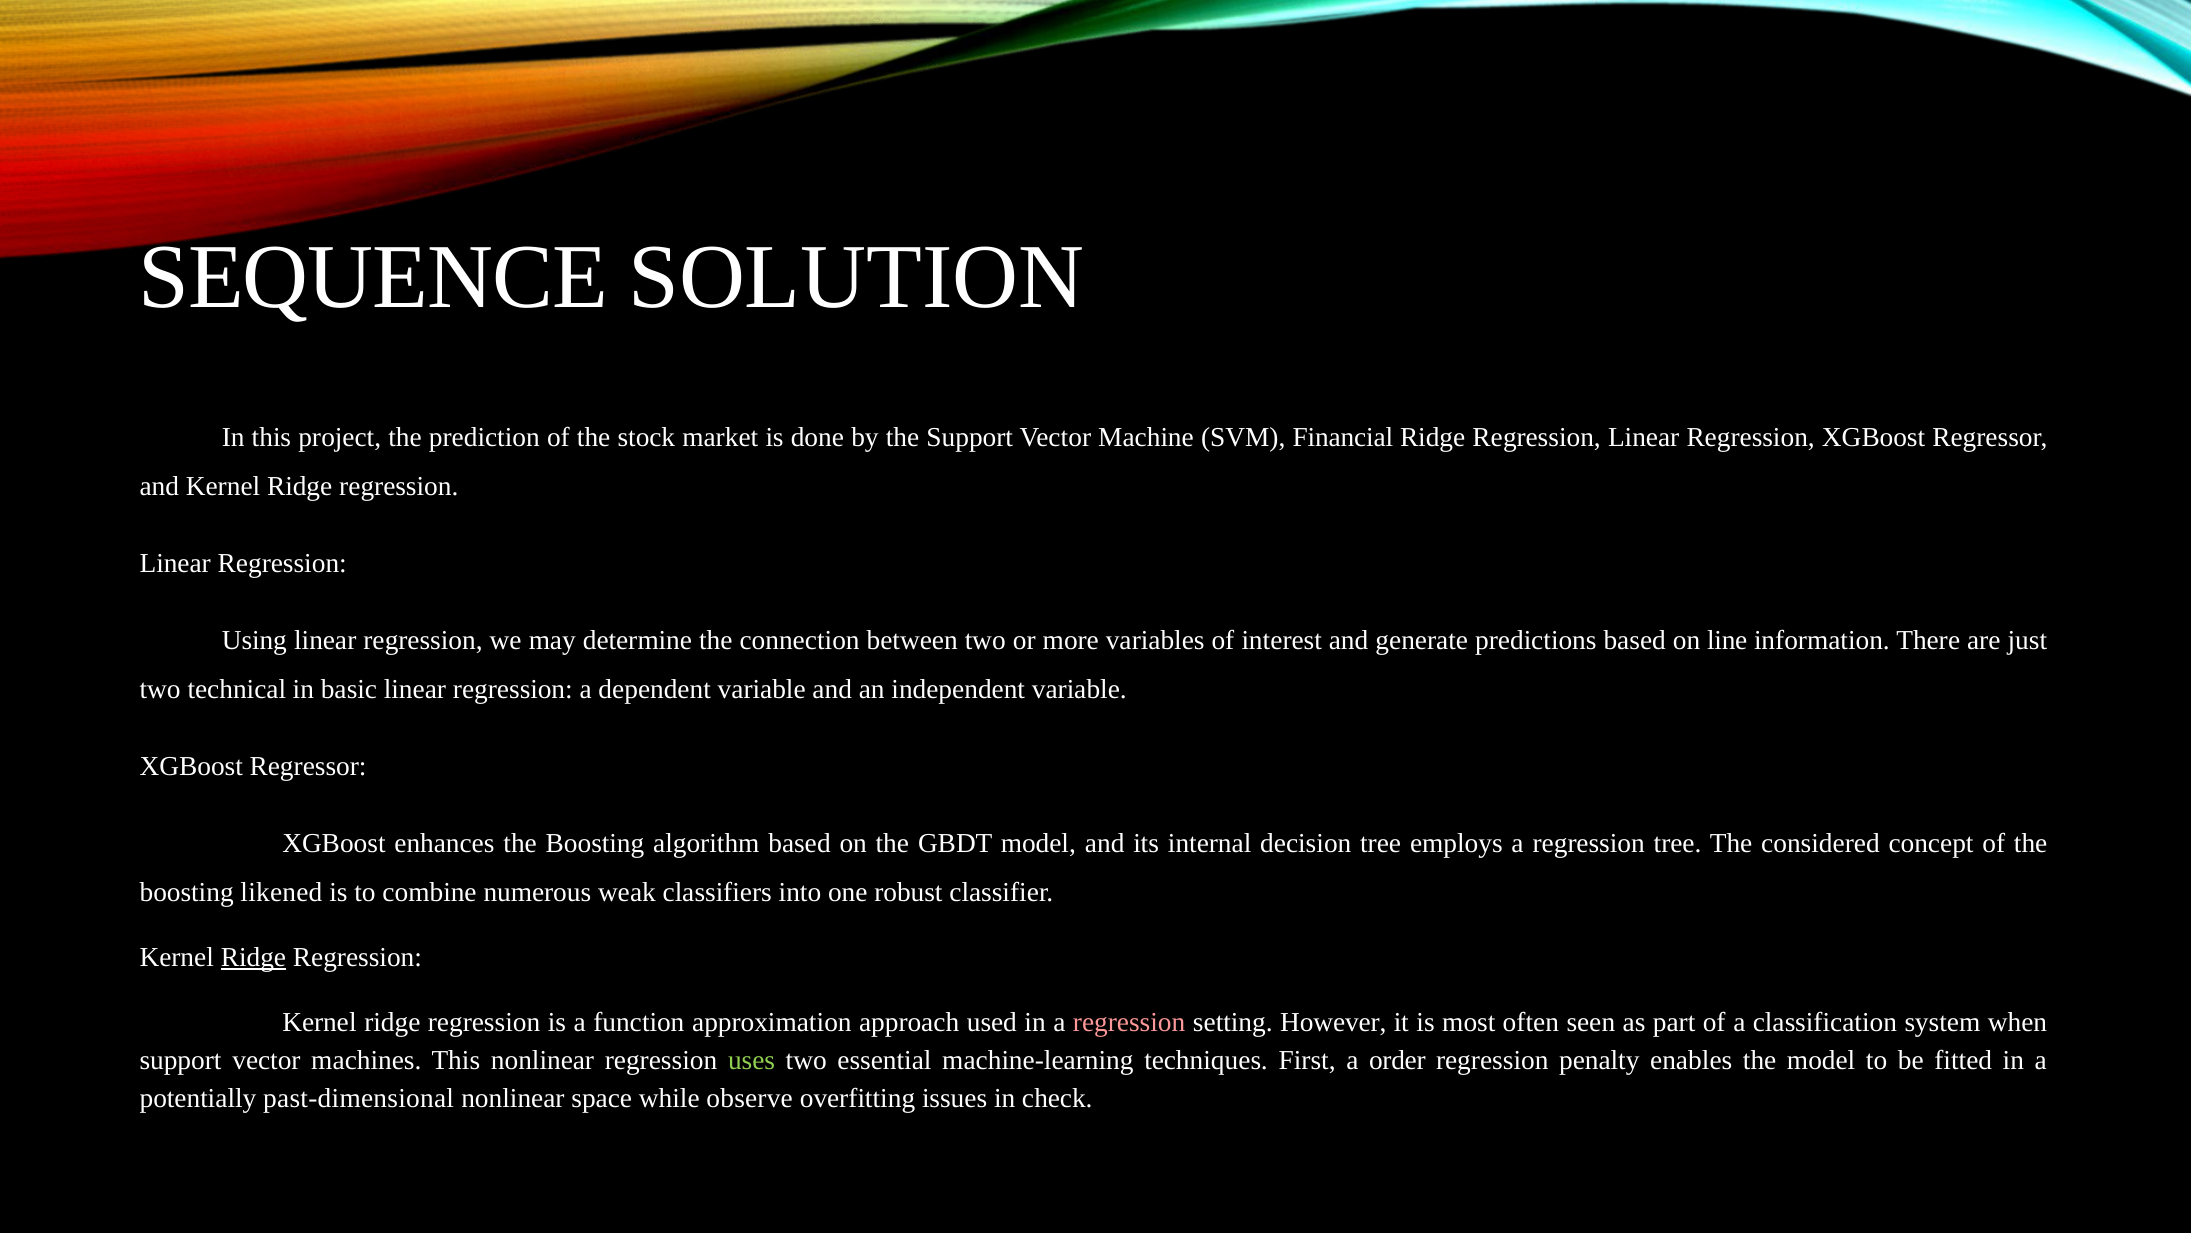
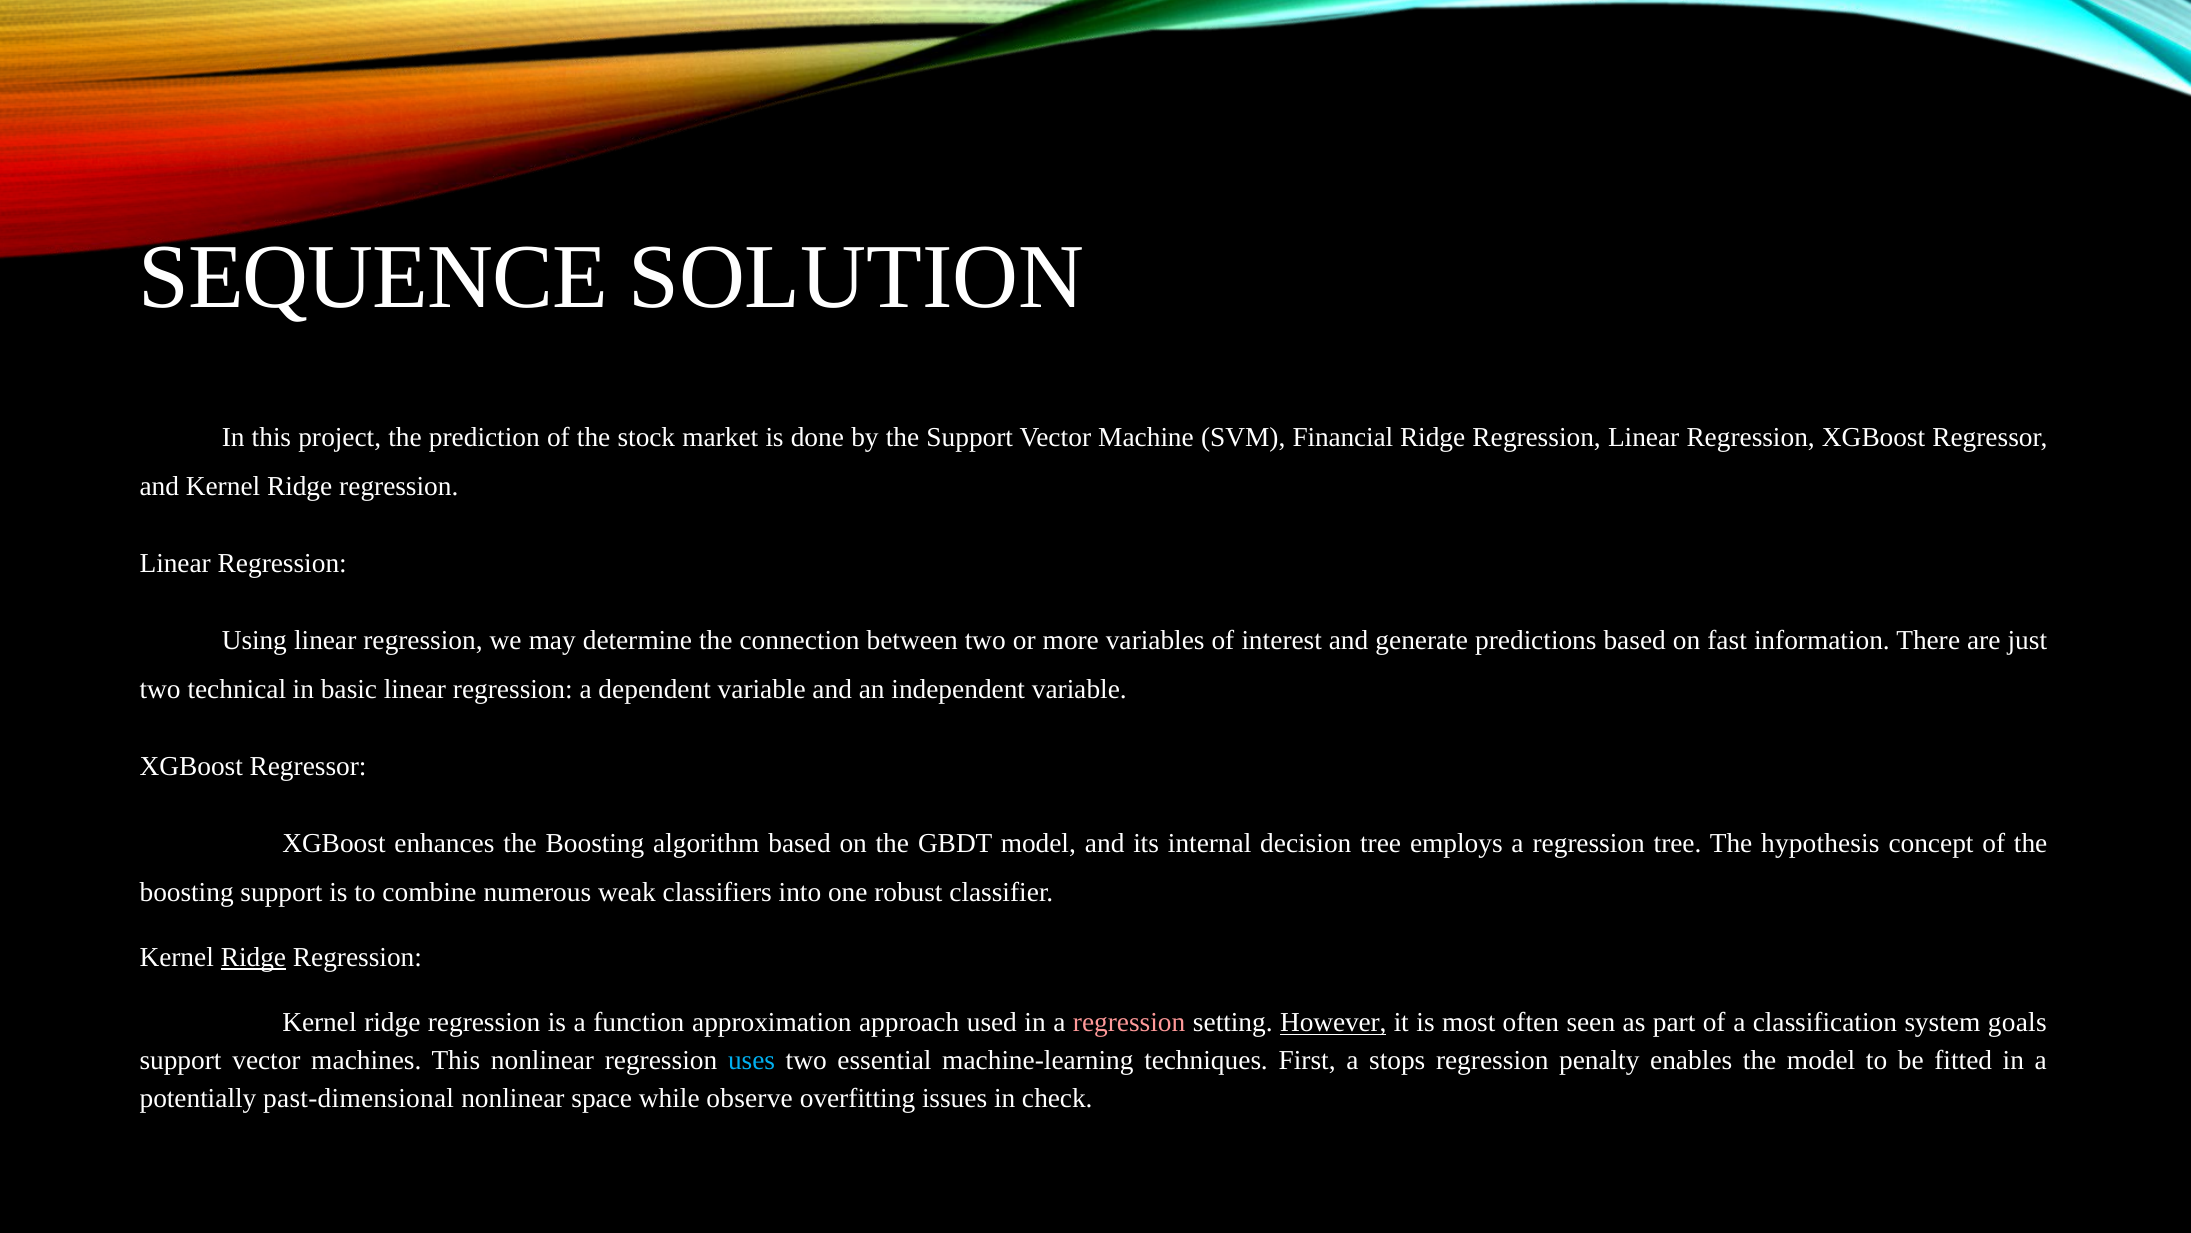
line: line -> fast
considered: considered -> hypothesis
boosting likened: likened -> support
However underline: none -> present
when: when -> goals
uses colour: light green -> light blue
order: order -> stops
